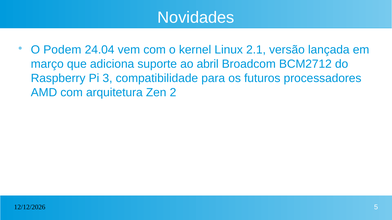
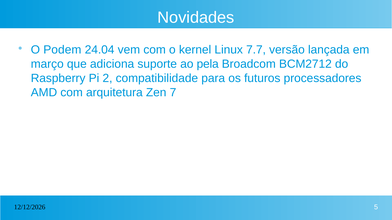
2.1: 2.1 -> 7.7
abril: abril -> pela
3: 3 -> 2
2: 2 -> 7
